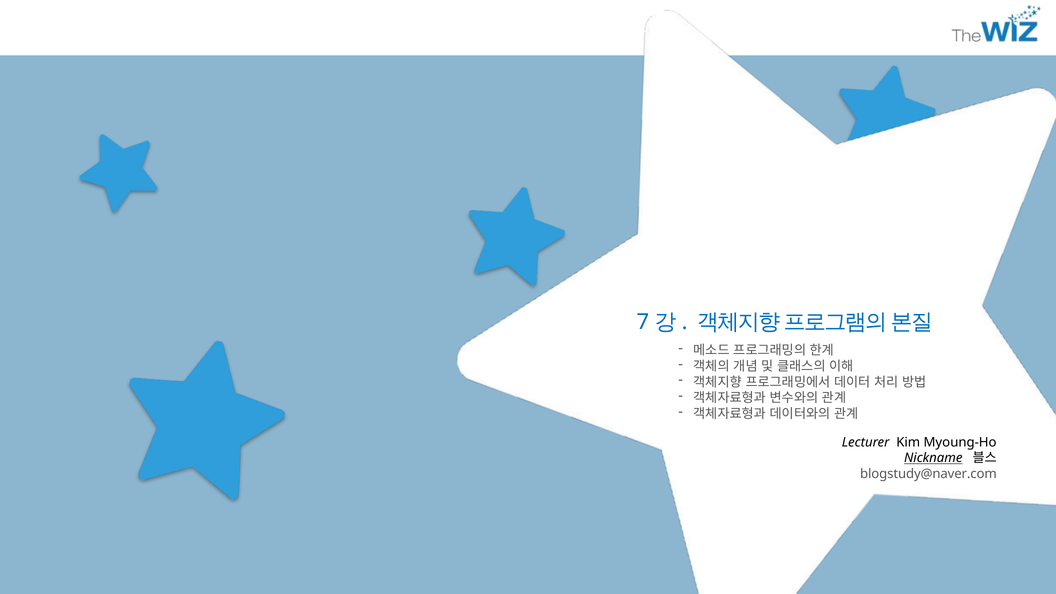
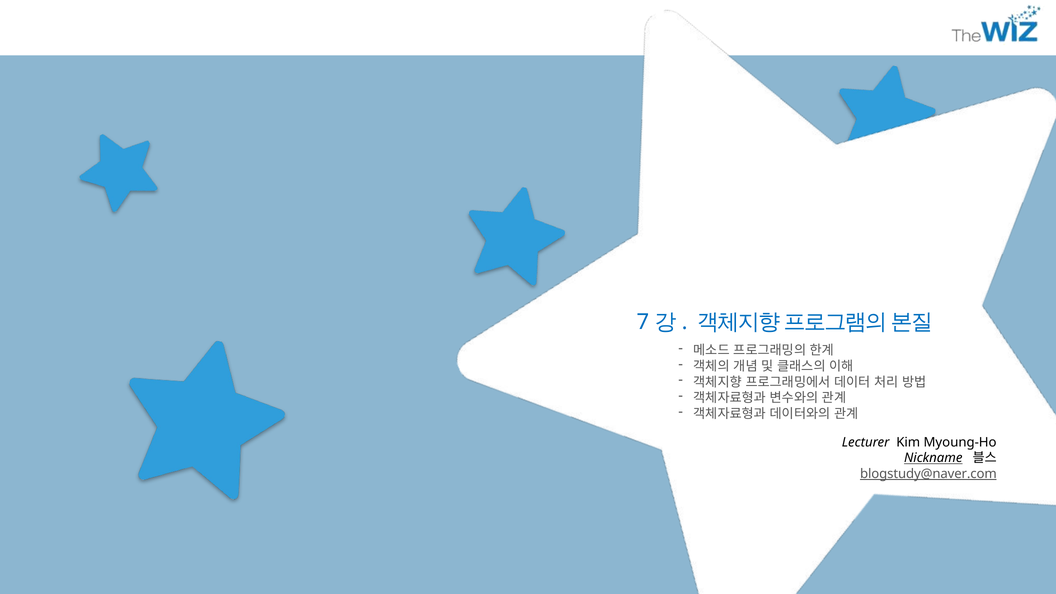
blogstudy@naver.com underline: none -> present
